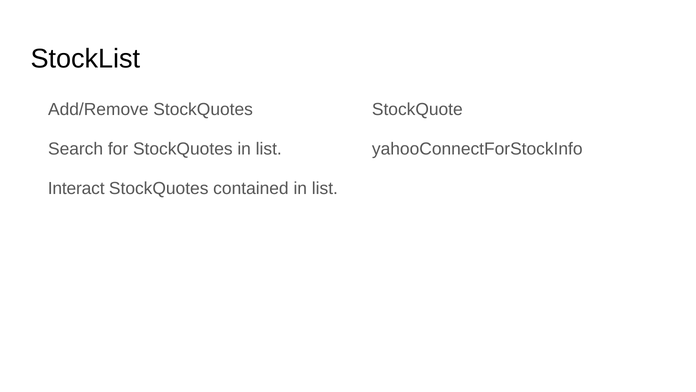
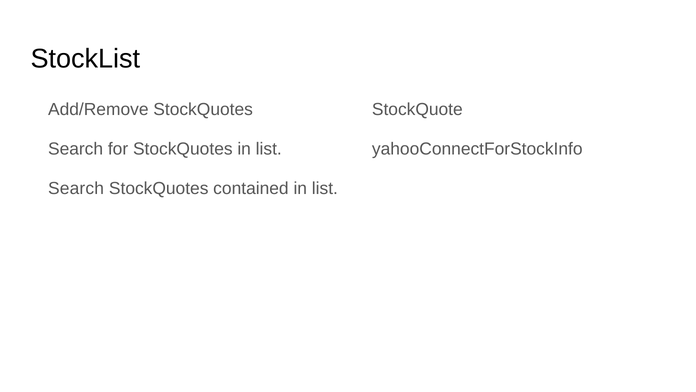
Interact at (76, 188): Interact -> Search
